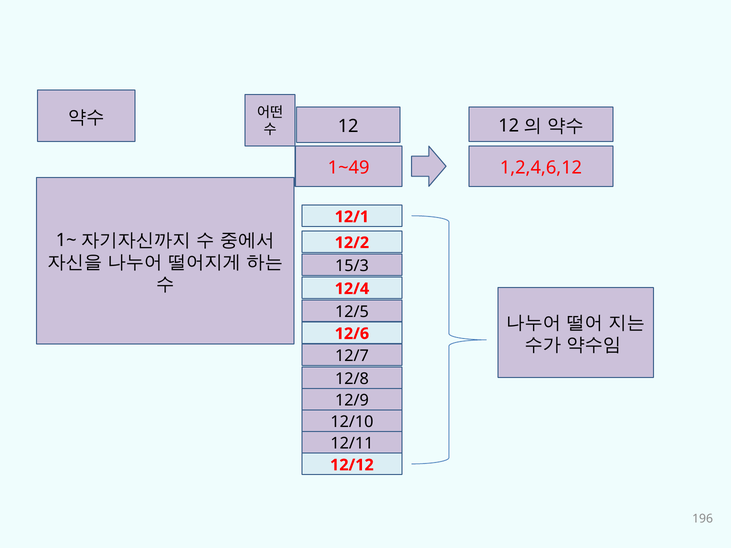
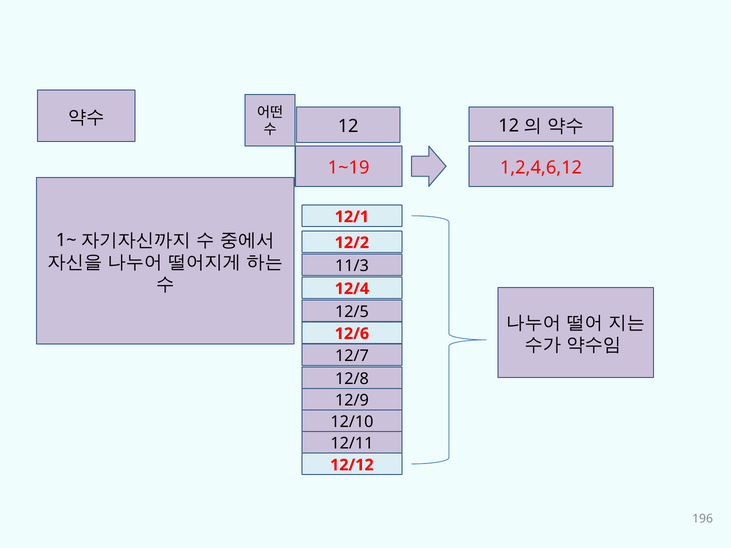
1~49: 1~49 -> 1~19
15/3: 15/3 -> 11/3
